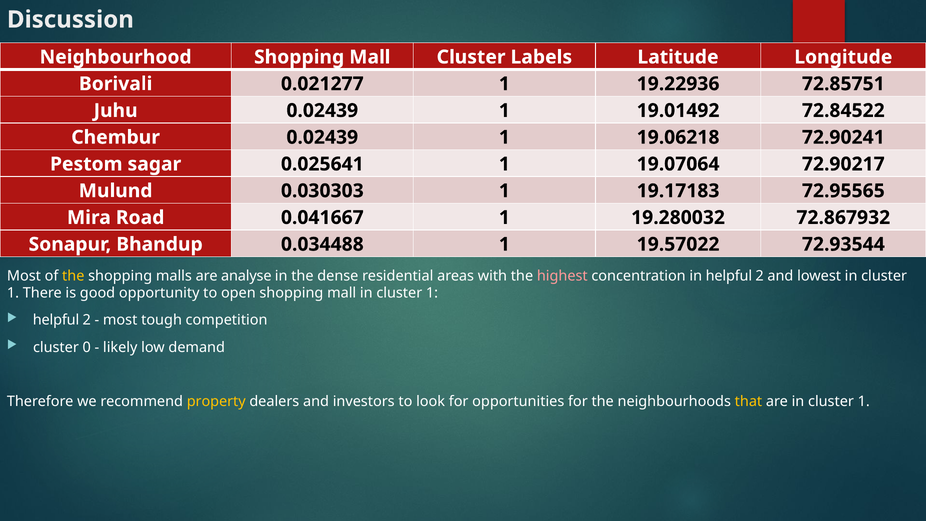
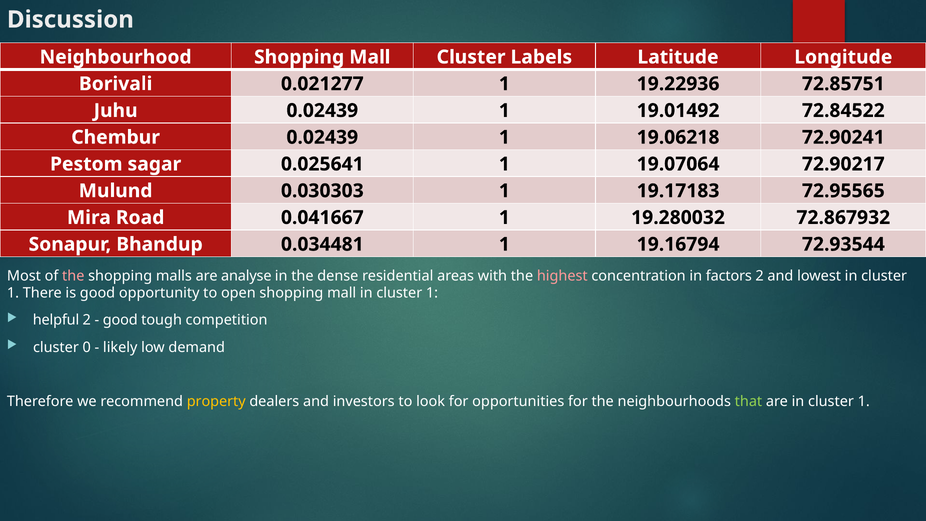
0.034488: 0.034488 -> 0.034481
19.57022: 19.57022 -> 19.16794
the at (73, 276) colour: yellow -> pink
in helpful: helpful -> factors
most at (120, 320): most -> good
that colour: yellow -> light green
